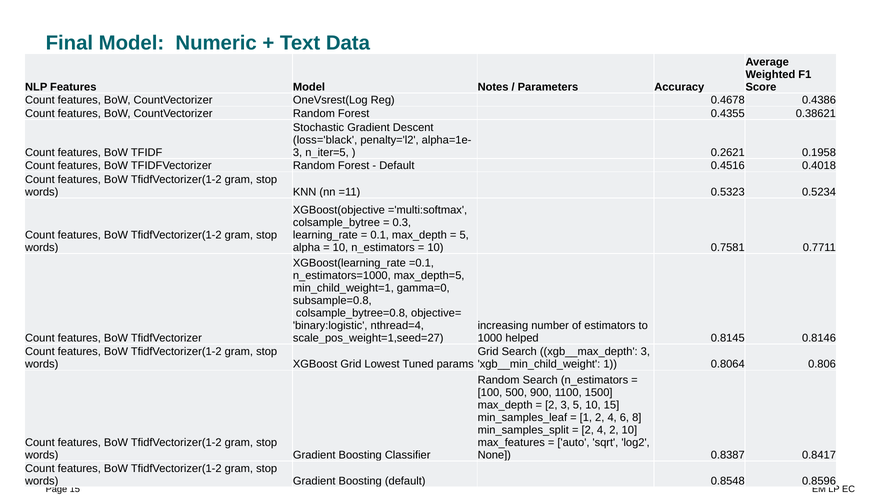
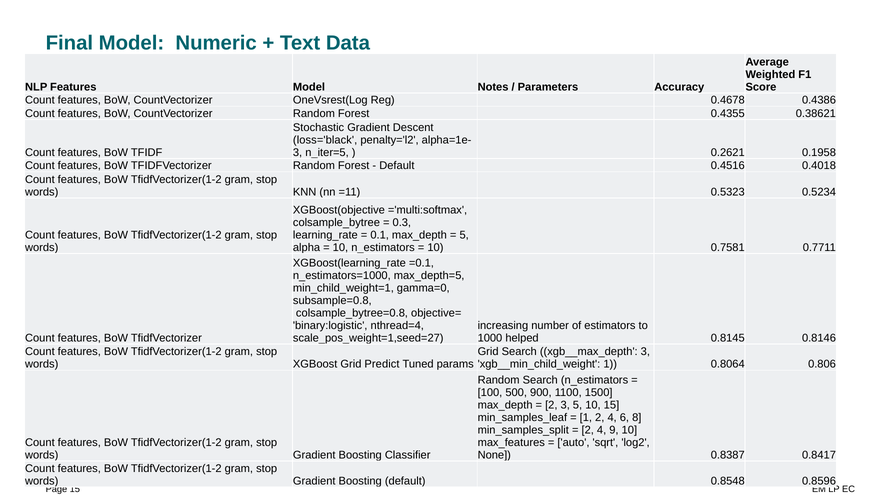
Lowest: Lowest -> Predict
4 2: 2 -> 9
